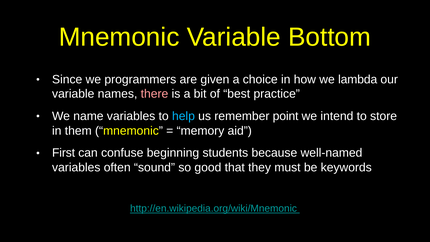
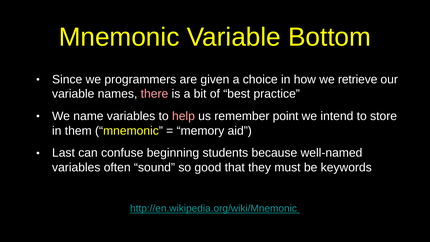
lambda: lambda -> retrieve
help colour: light blue -> pink
First: First -> Last
